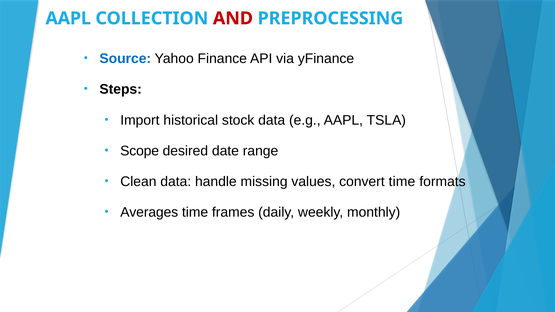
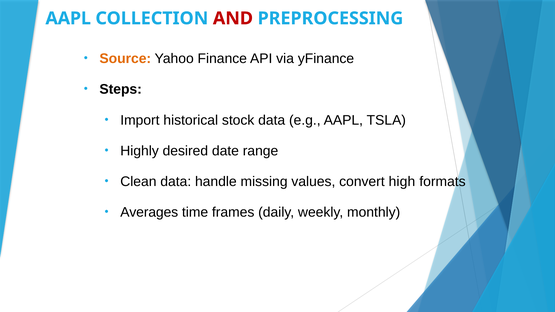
Source colour: blue -> orange
Scope: Scope -> Highly
convert time: time -> high
